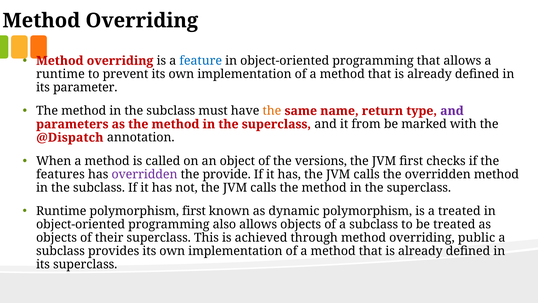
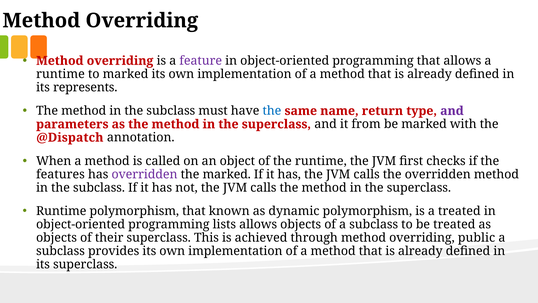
feature colour: blue -> purple
to prevent: prevent -> marked
parameter: parameter -> represents
the at (272, 111) colour: orange -> blue
the versions: versions -> runtime
the provide: provide -> marked
polymorphism first: first -> that
also: also -> lists
